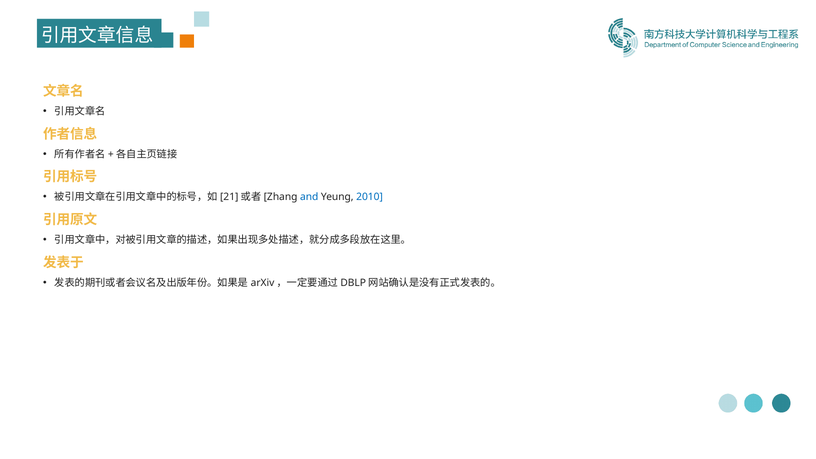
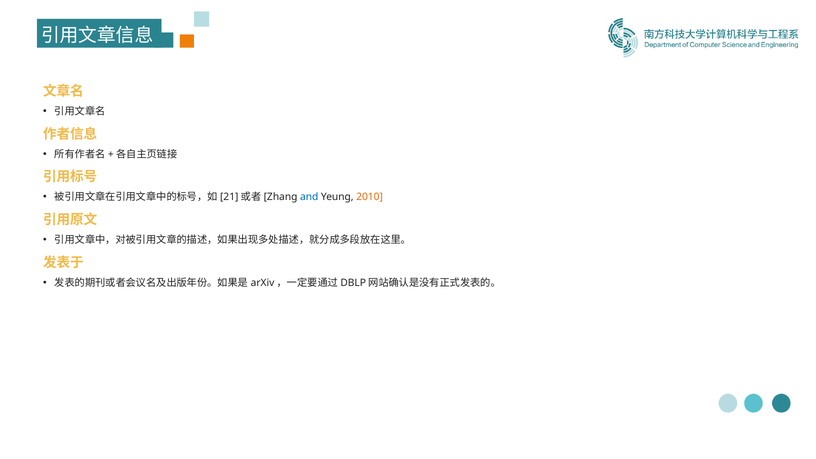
2010 colour: blue -> orange
